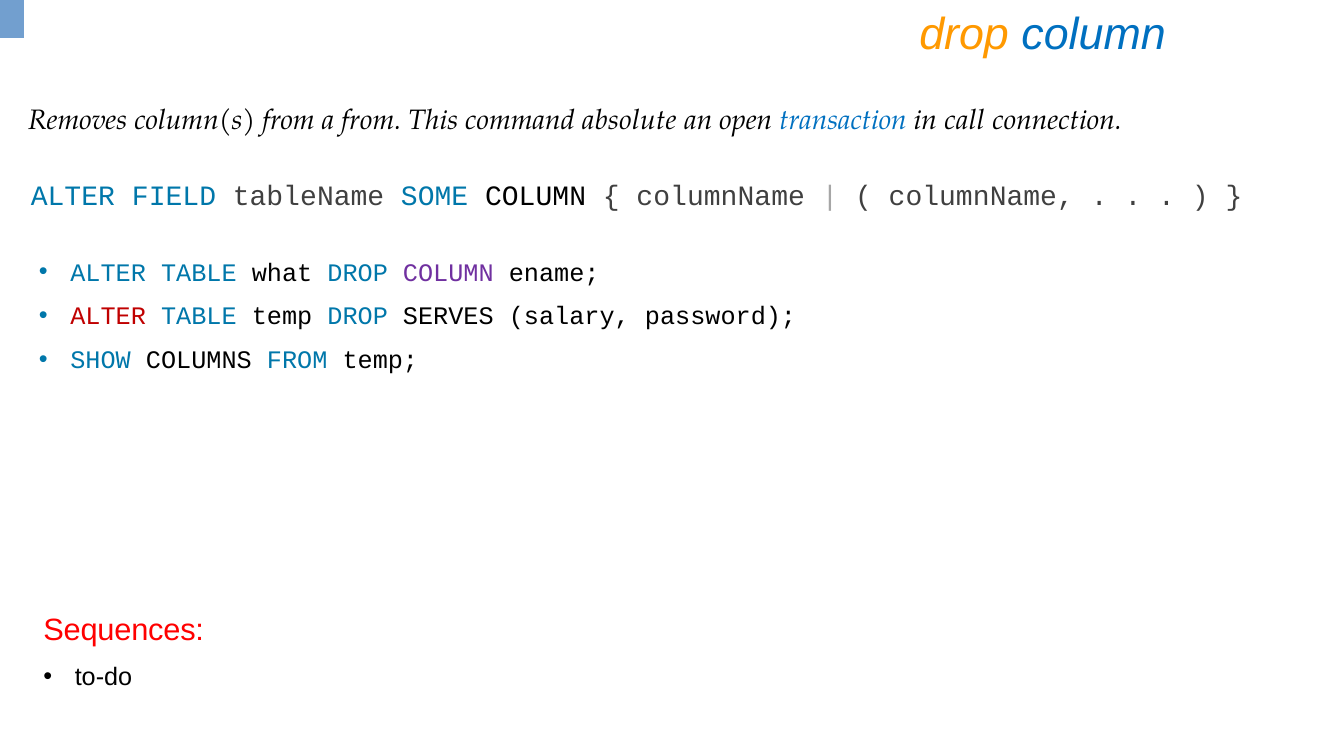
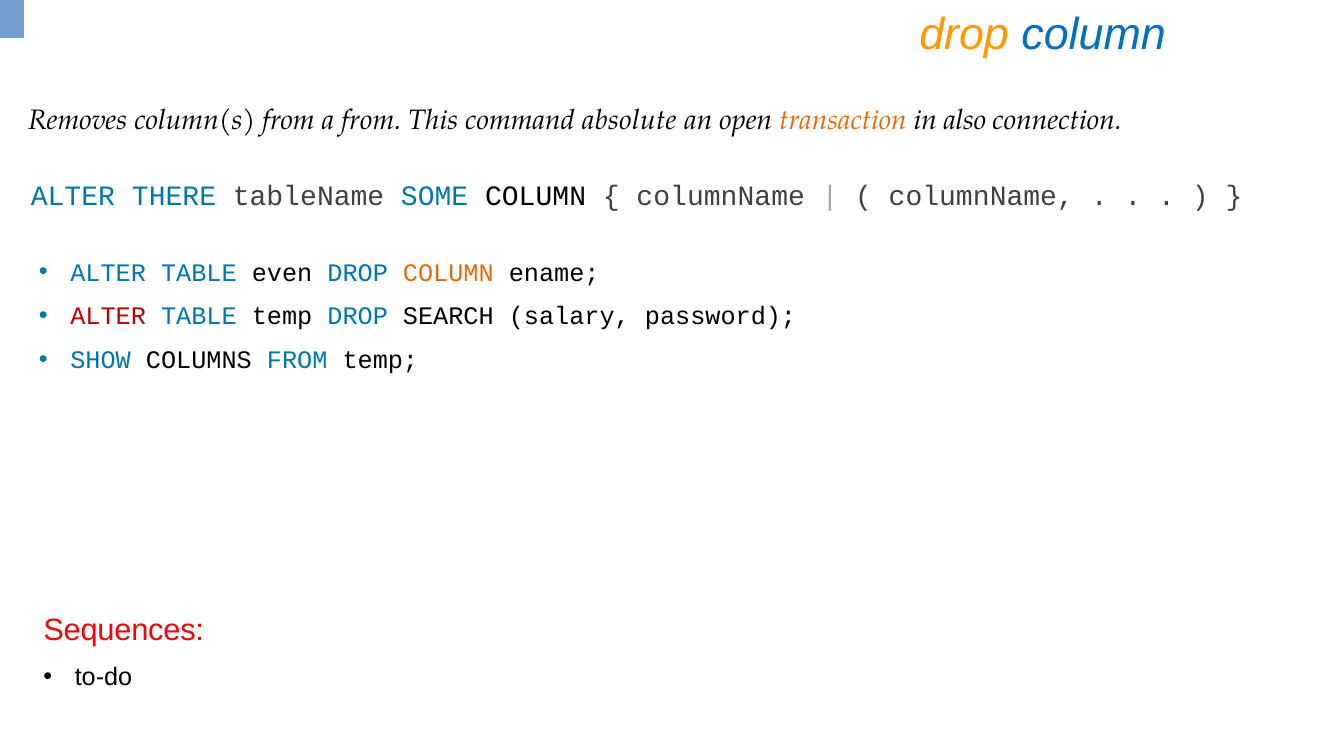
transaction colour: blue -> orange
call: call -> also
FIELD: FIELD -> THERE
what: what -> even
COLUMN at (448, 273) colour: purple -> orange
SERVES: SERVES -> SEARCH
